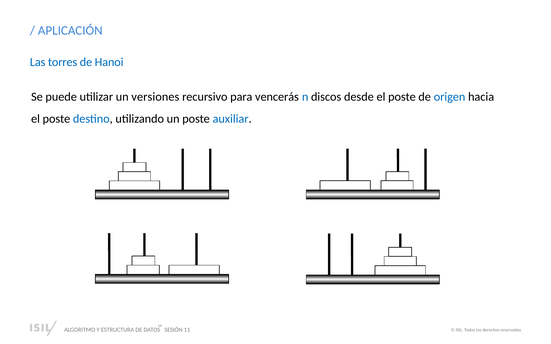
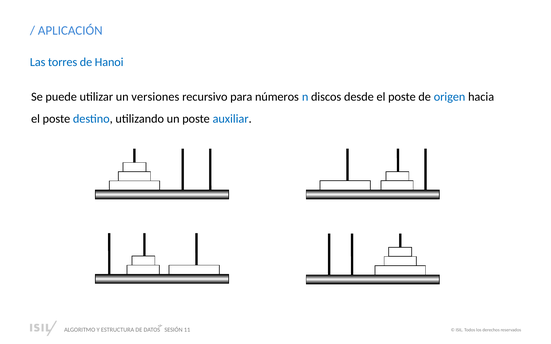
vencerás: vencerás -> números
